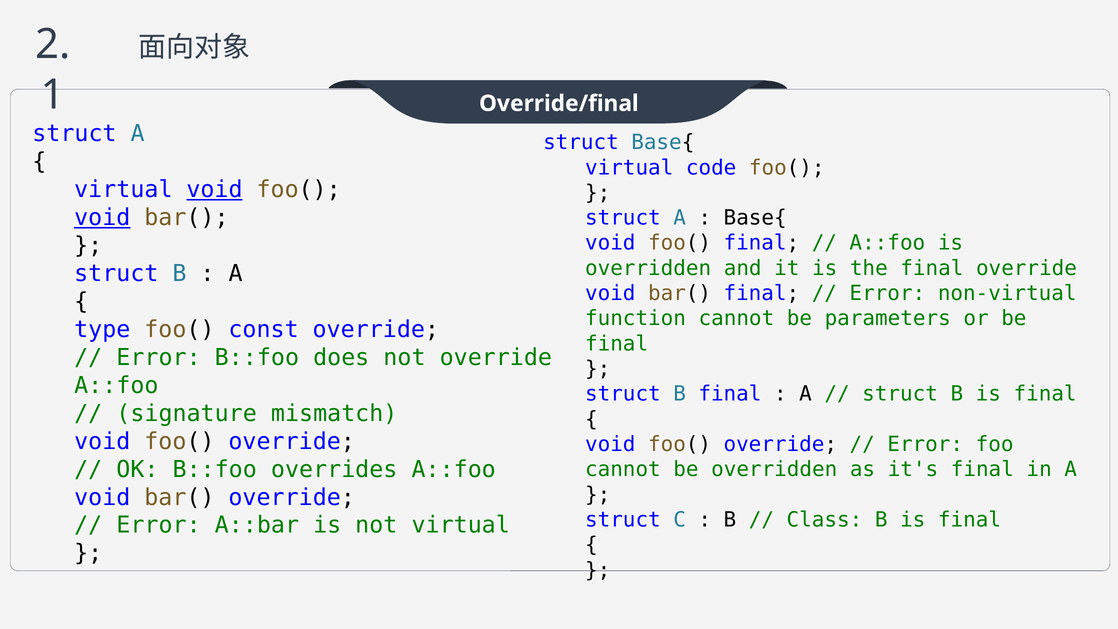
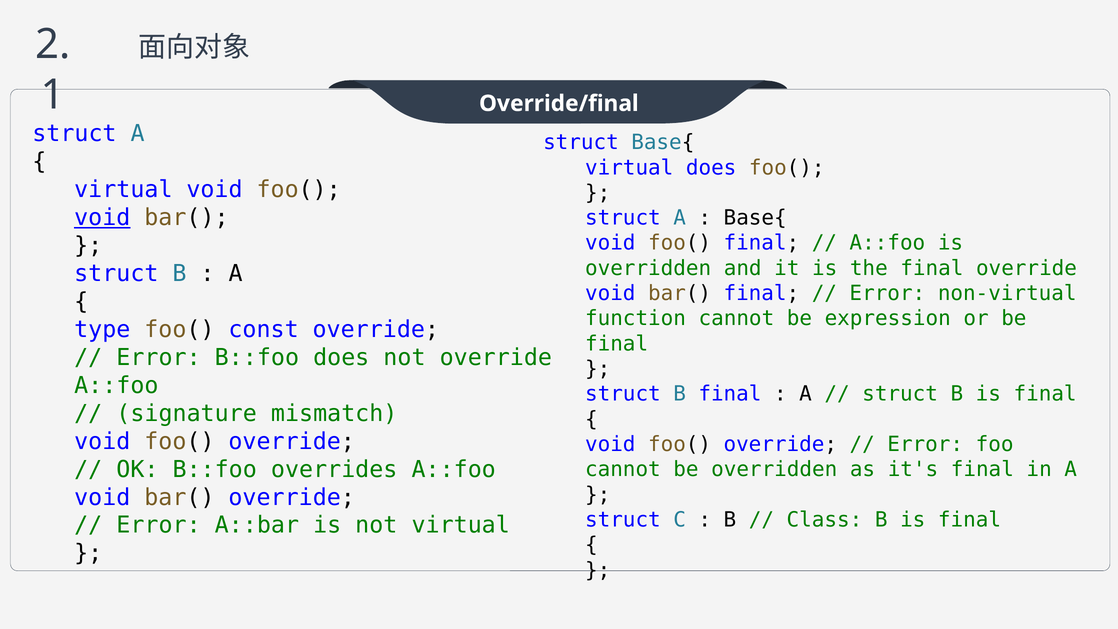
virtual code: code -> does
void at (214, 190) underline: present -> none
parameters: parameters -> expression
